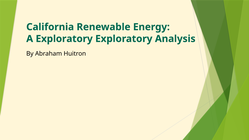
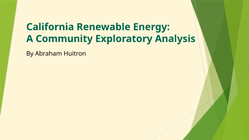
A Exploratory: Exploratory -> Community
